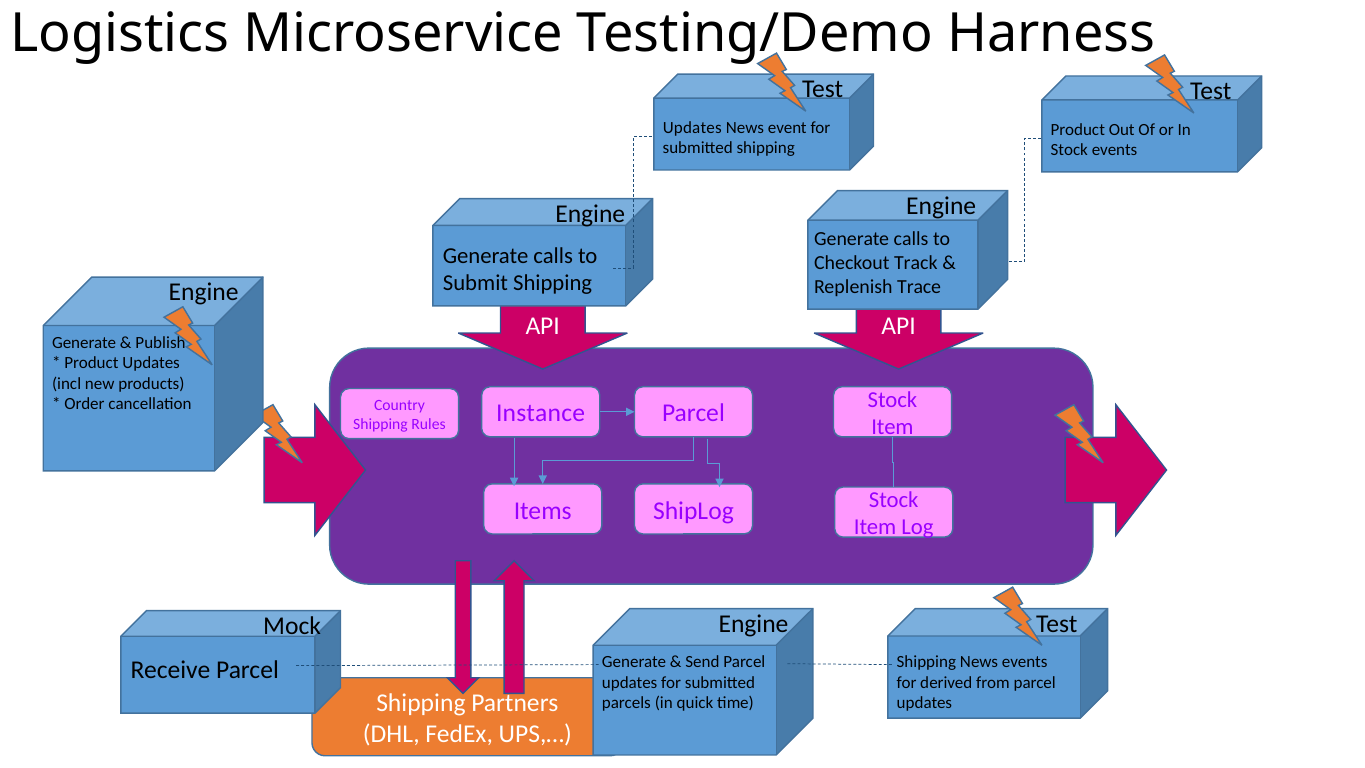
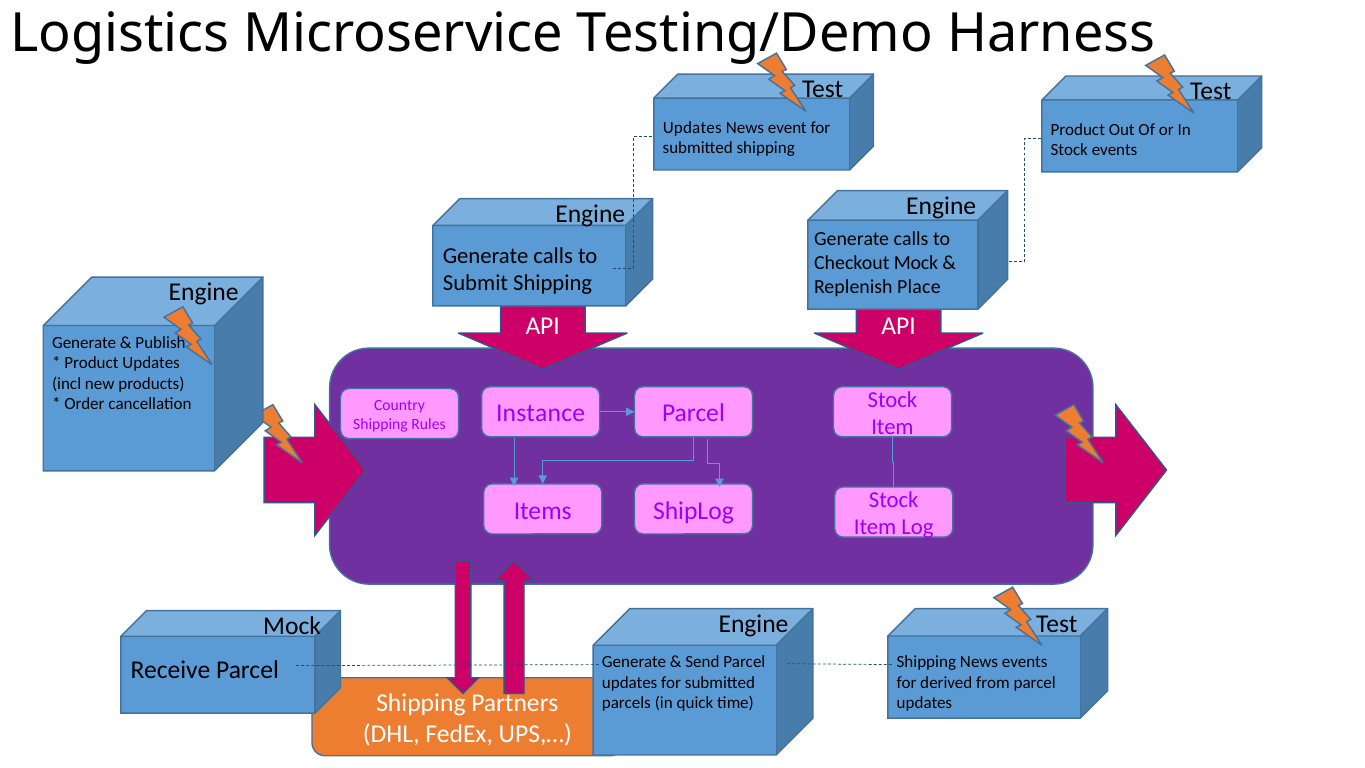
Checkout Track: Track -> Mock
Trace: Trace -> Place
